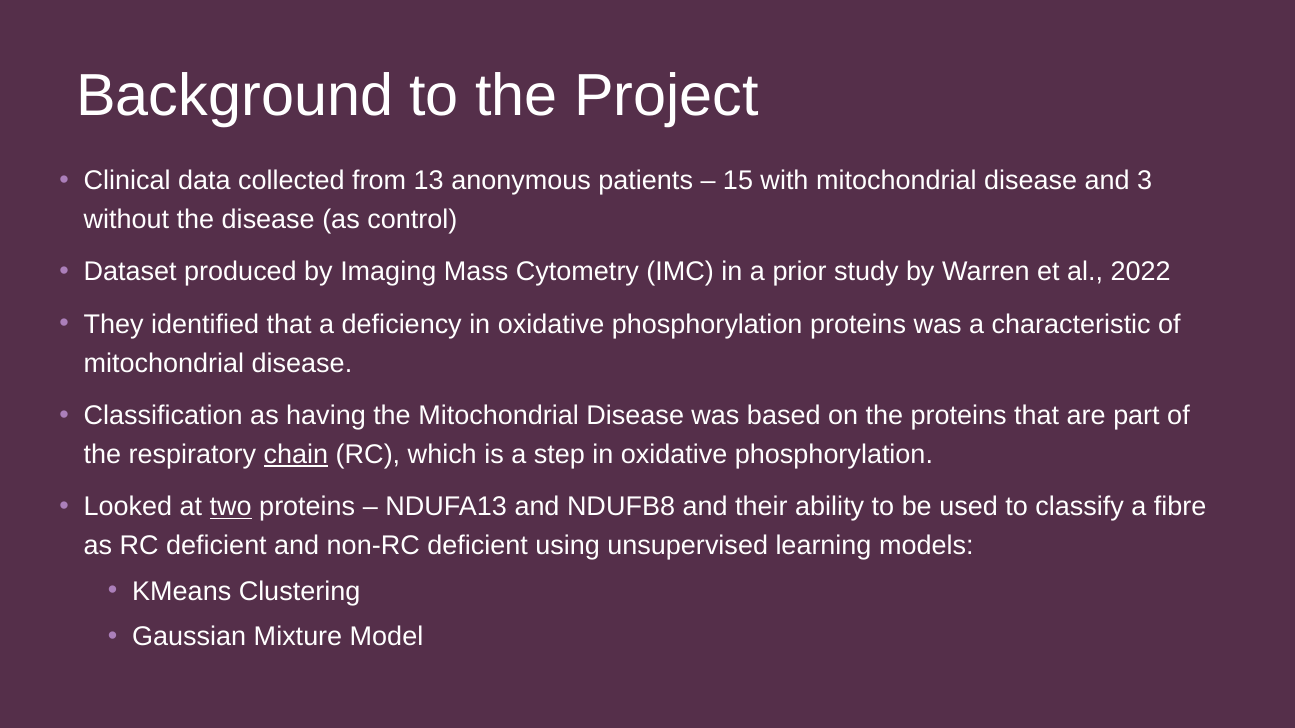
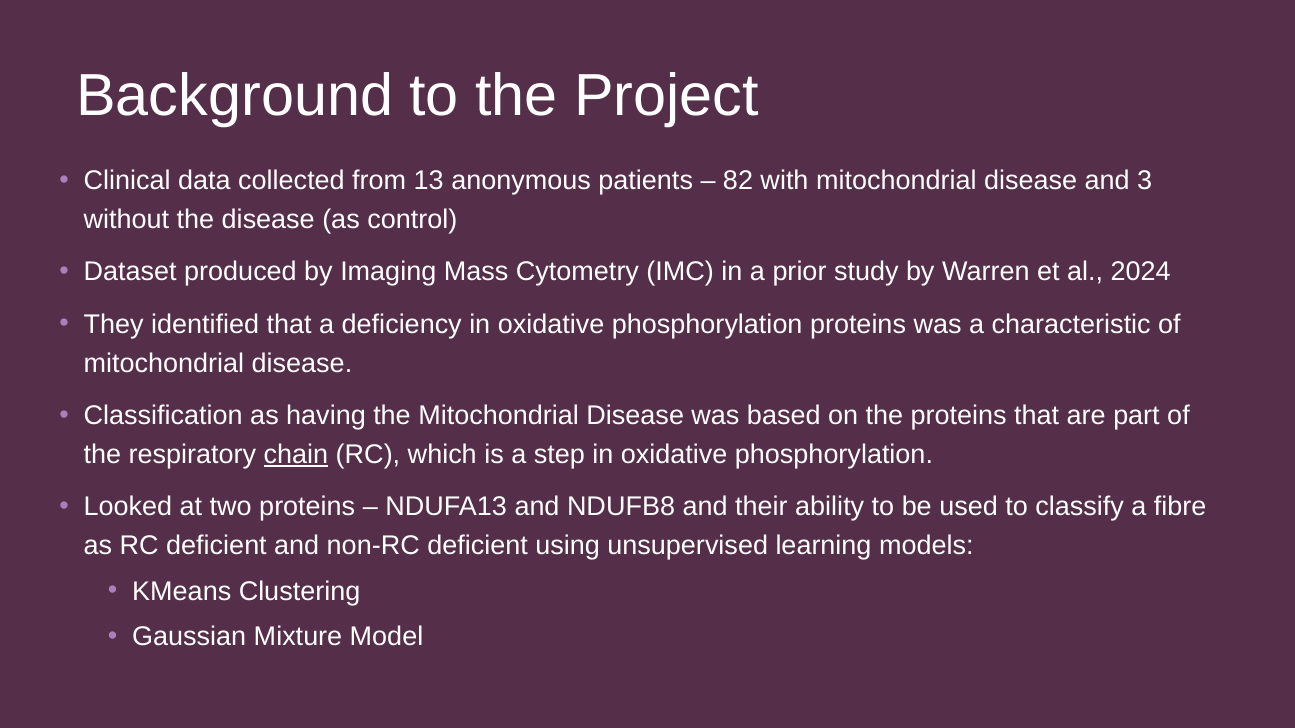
15: 15 -> 82
2022: 2022 -> 2024
two underline: present -> none
